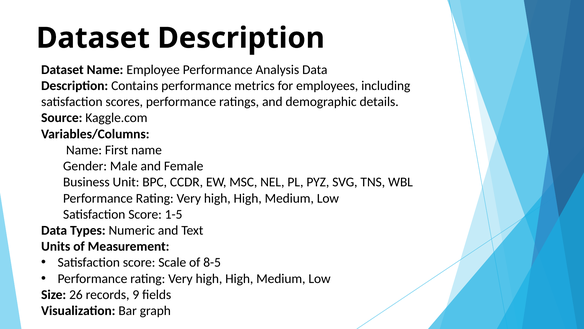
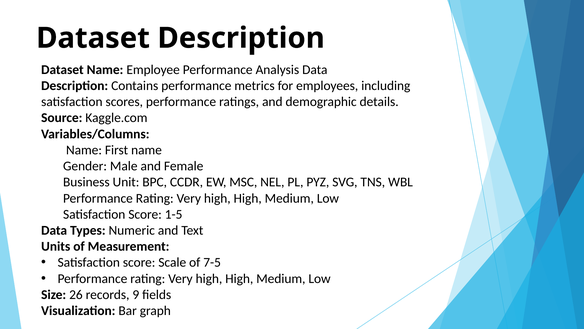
8-5: 8-5 -> 7-5
